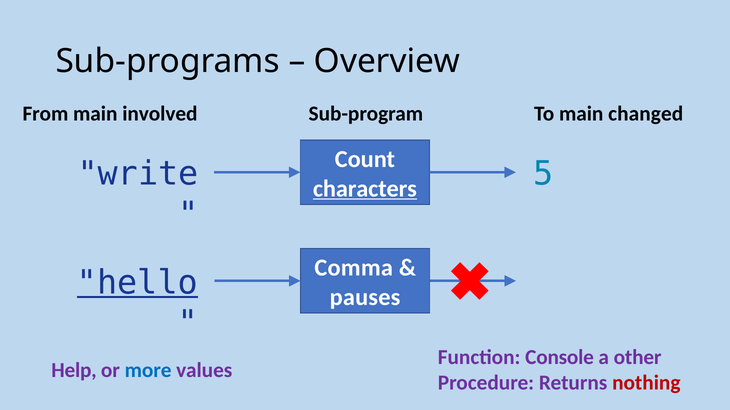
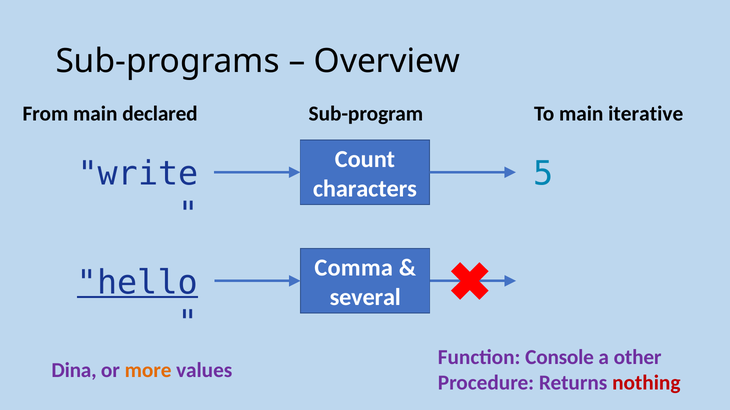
involved: involved -> declared
changed: changed -> iterative
characters underline: present -> none
pauses: pauses -> several
Help: Help -> Dina
more colour: blue -> orange
